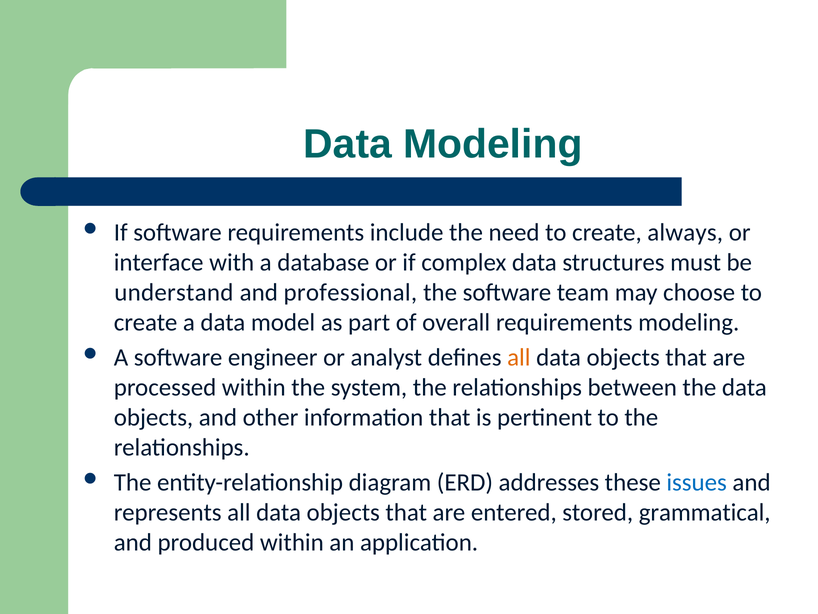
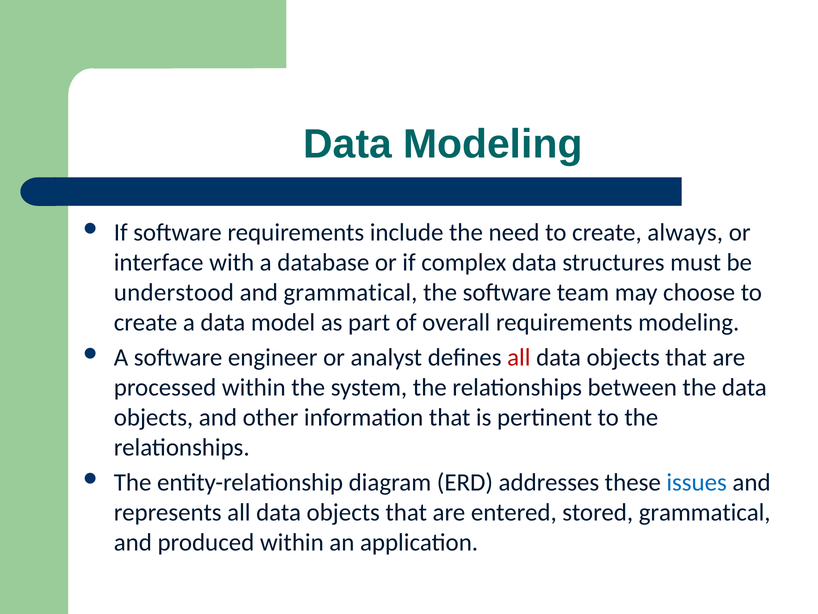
understand: understand -> understood
and professional: professional -> grammatical
all at (519, 357) colour: orange -> red
